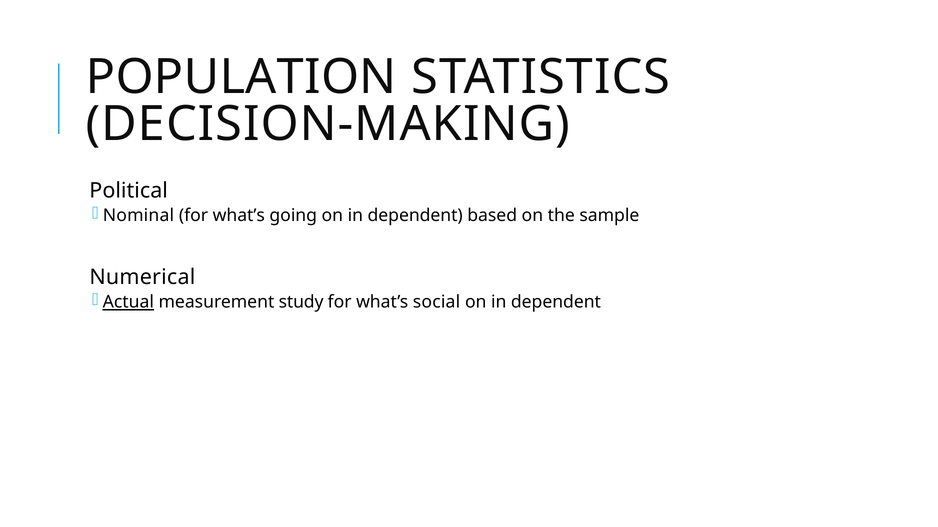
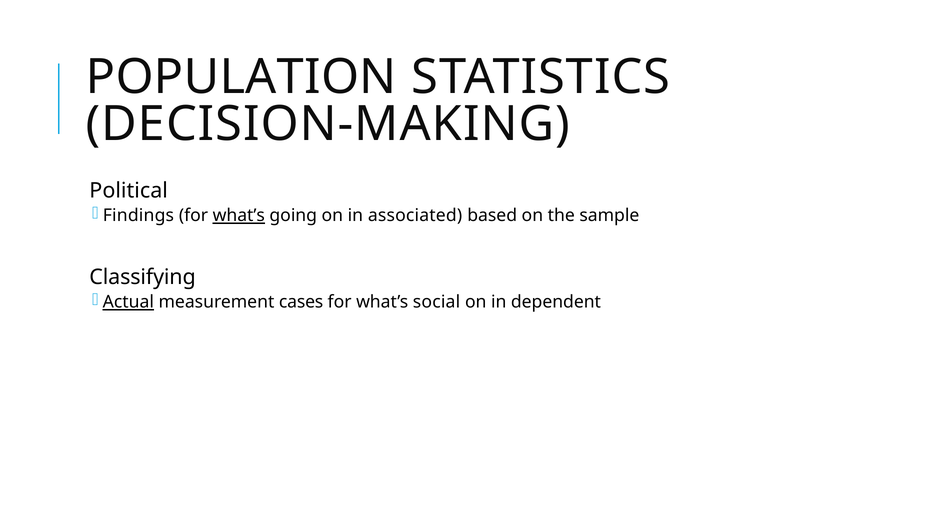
Nominal: Nominal -> Findings
what’s at (239, 216) underline: none -> present
going on in dependent: dependent -> associated
Numerical: Numerical -> Classifying
study: study -> cases
